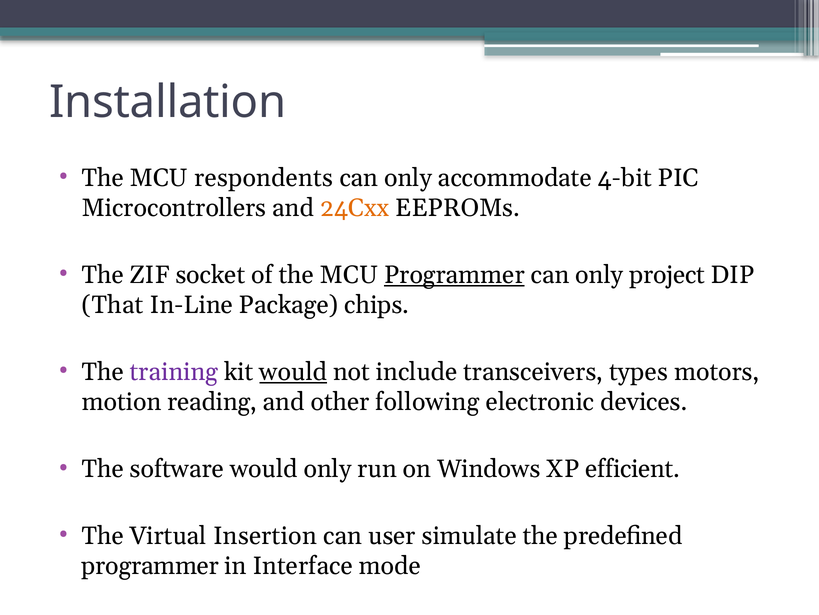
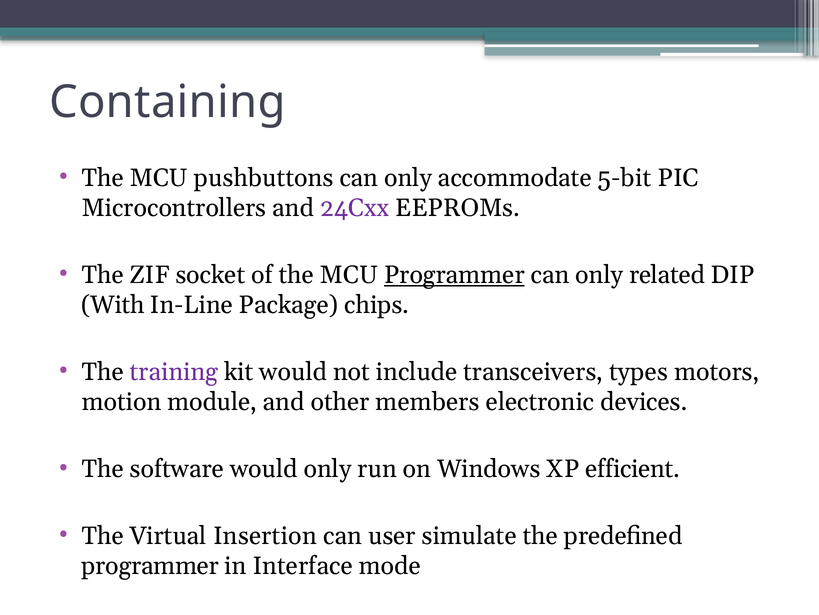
Installation: Installation -> Containing
respondents: respondents -> pushbuttons
4-bit: 4-bit -> 5-bit
24Cxx colour: orange -> purple
project: project -> related
That: That -> With
would at (293, 372) underline: present -> none
reading: reading -> module
following: following -> members
